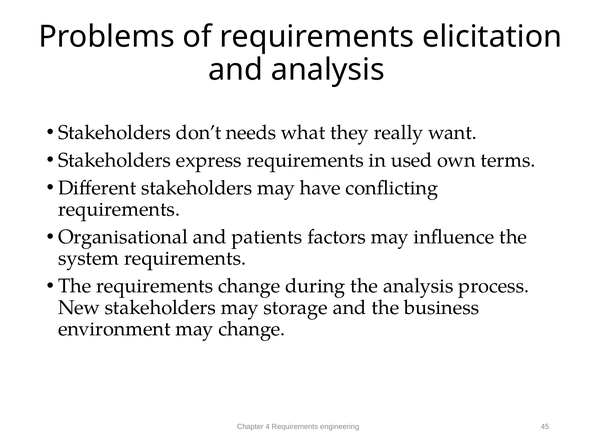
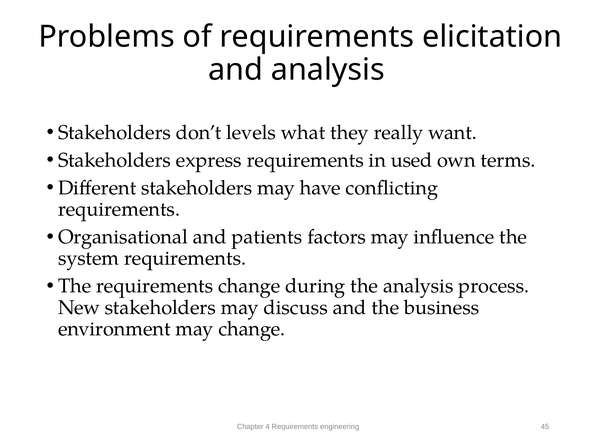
needs: needs -> levels
storage: storage -> discuss
